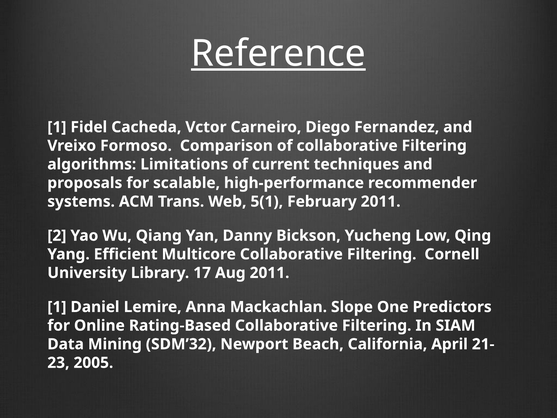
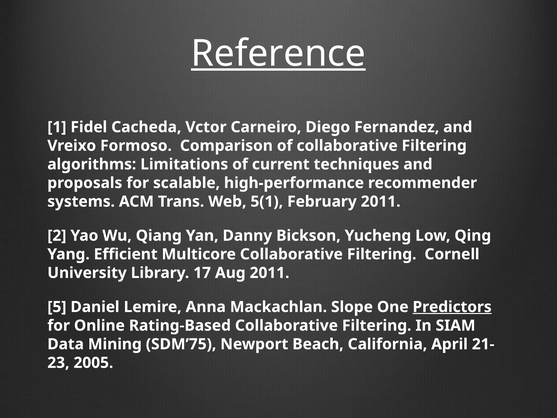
1 at (57, 307): 1 -> 5
Predictors underline: none -> present
SDM’32: SDM’32 -> SDM’75
